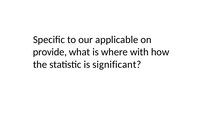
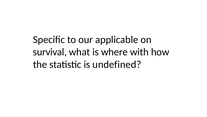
provide: provide -> survival
significant: significant -> undefined
